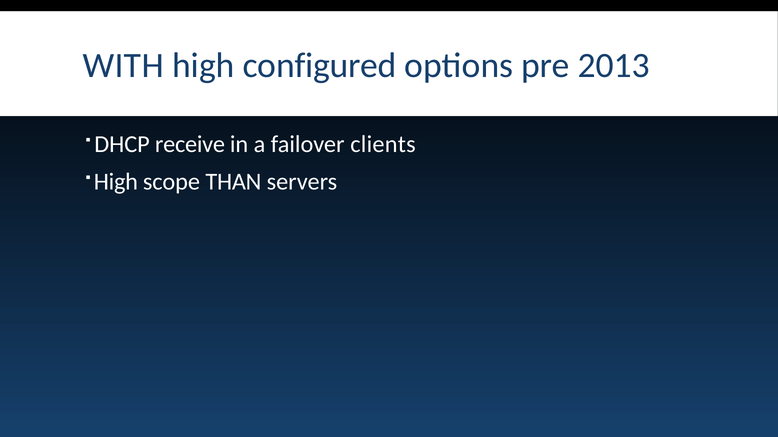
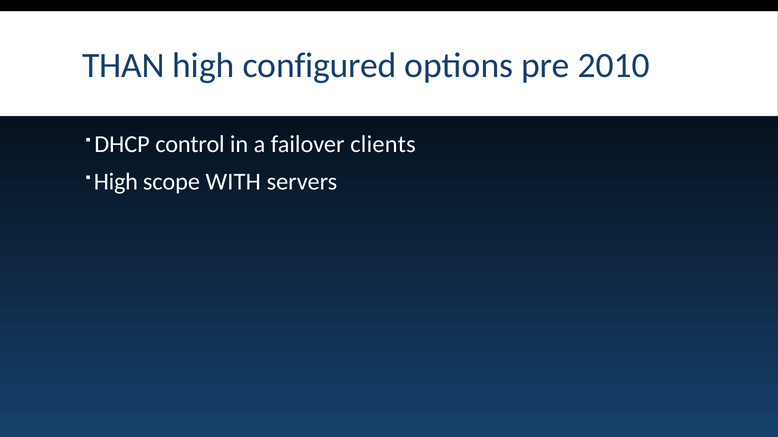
WITH: WITH -> THAN
2013: 2013 -> 2010
receive: receive -> control
THAN: THAN -> WITH
